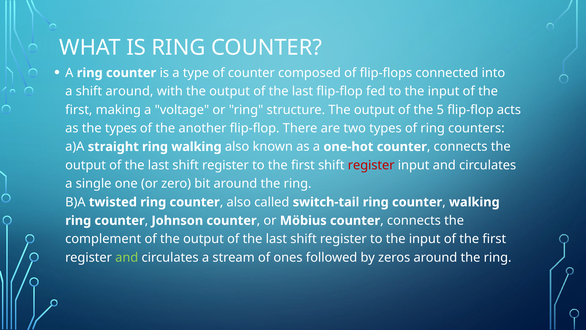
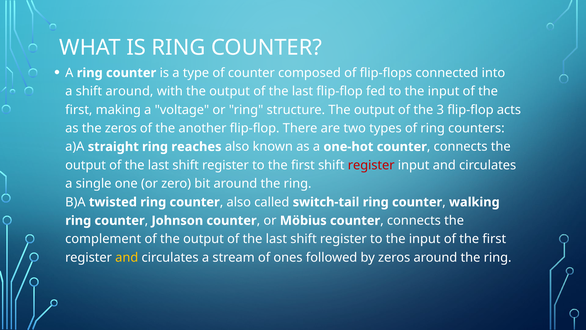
5: 5 -> 3
the types: types -> zeros
ring walking: walking -> reaches
and at (127, 257) colour: light green -> yellow
